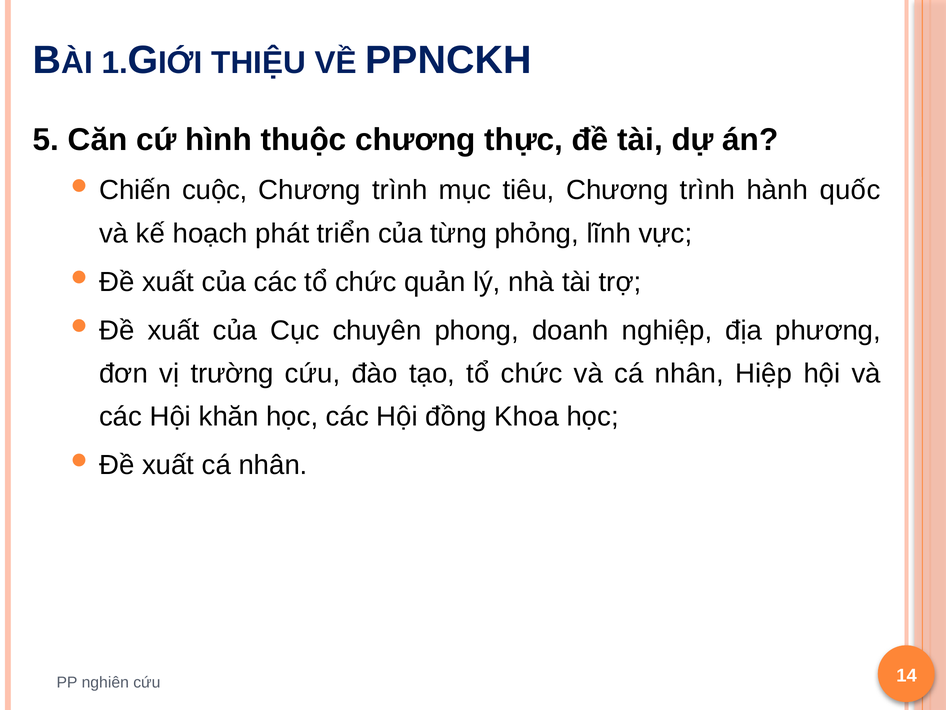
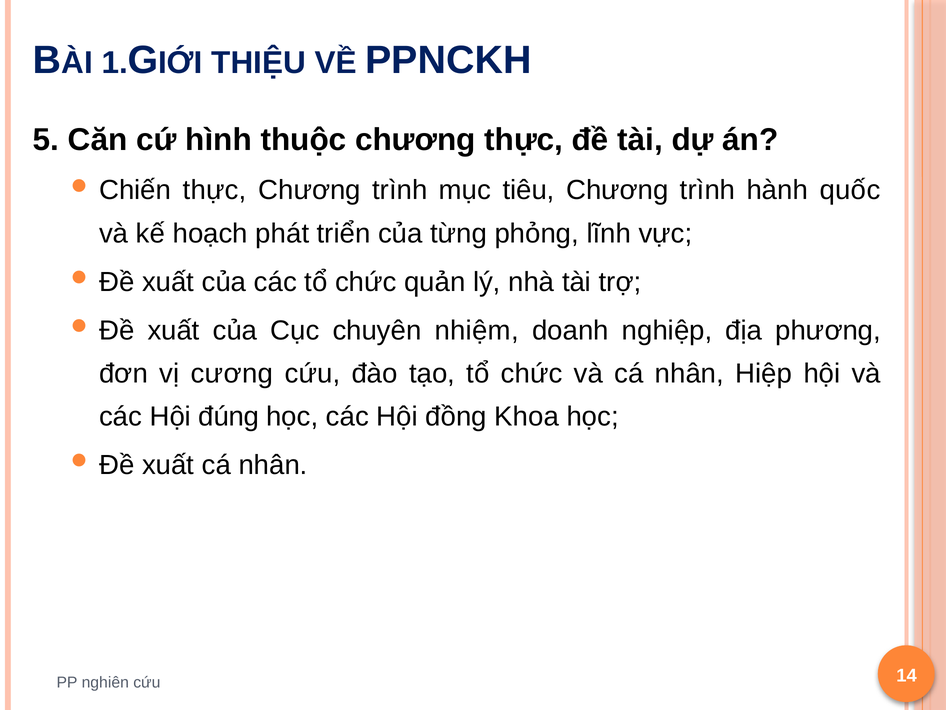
Chiến cuộc: cuộc -> thực
phong: phong -> nhiệm
trường: trường -> cương
khăn: khăn -> đúng
